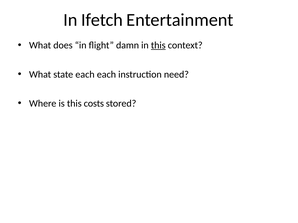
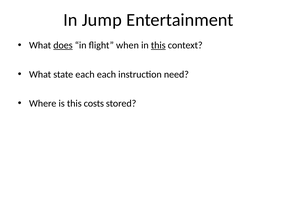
Ifetch: Ifetch -> Jump
does underline: none -> present
damn: damn -> when
